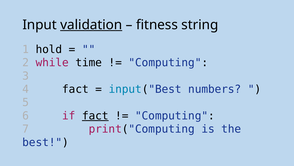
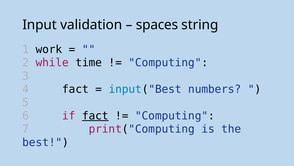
validation underline: present -> none
fitness: fitness -> spaces
hold: hold -> work
